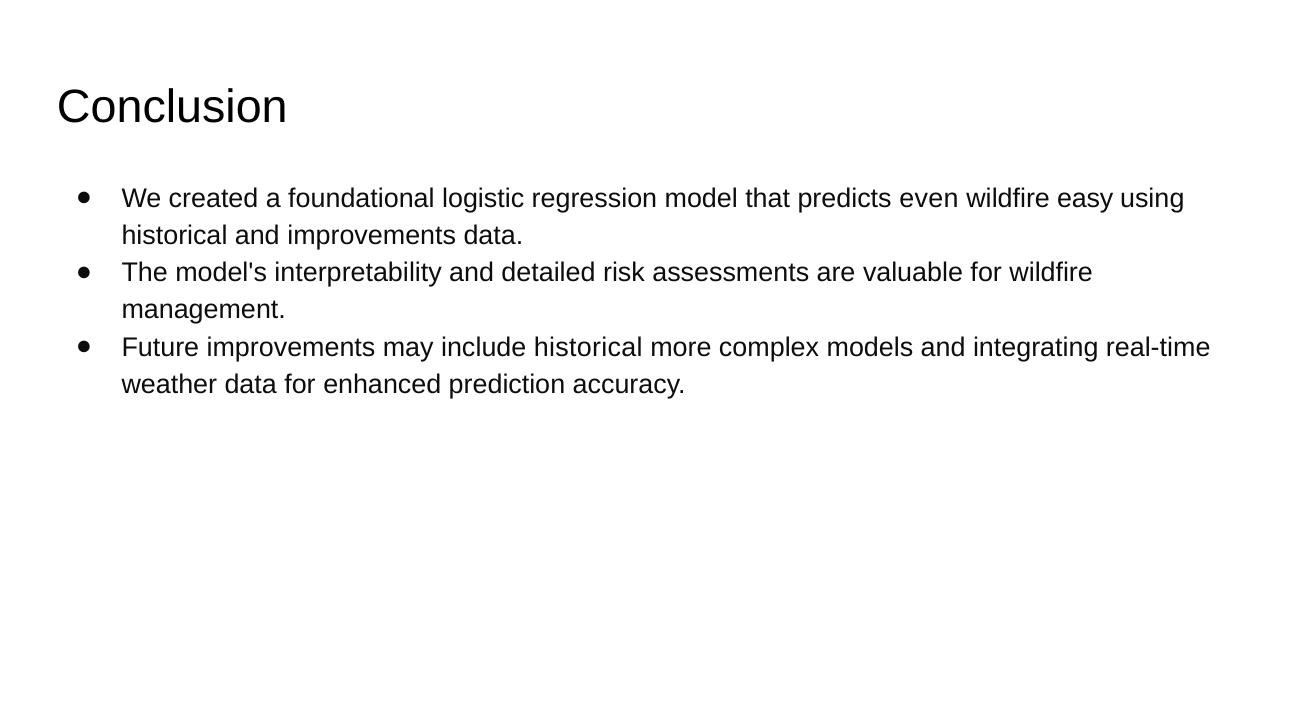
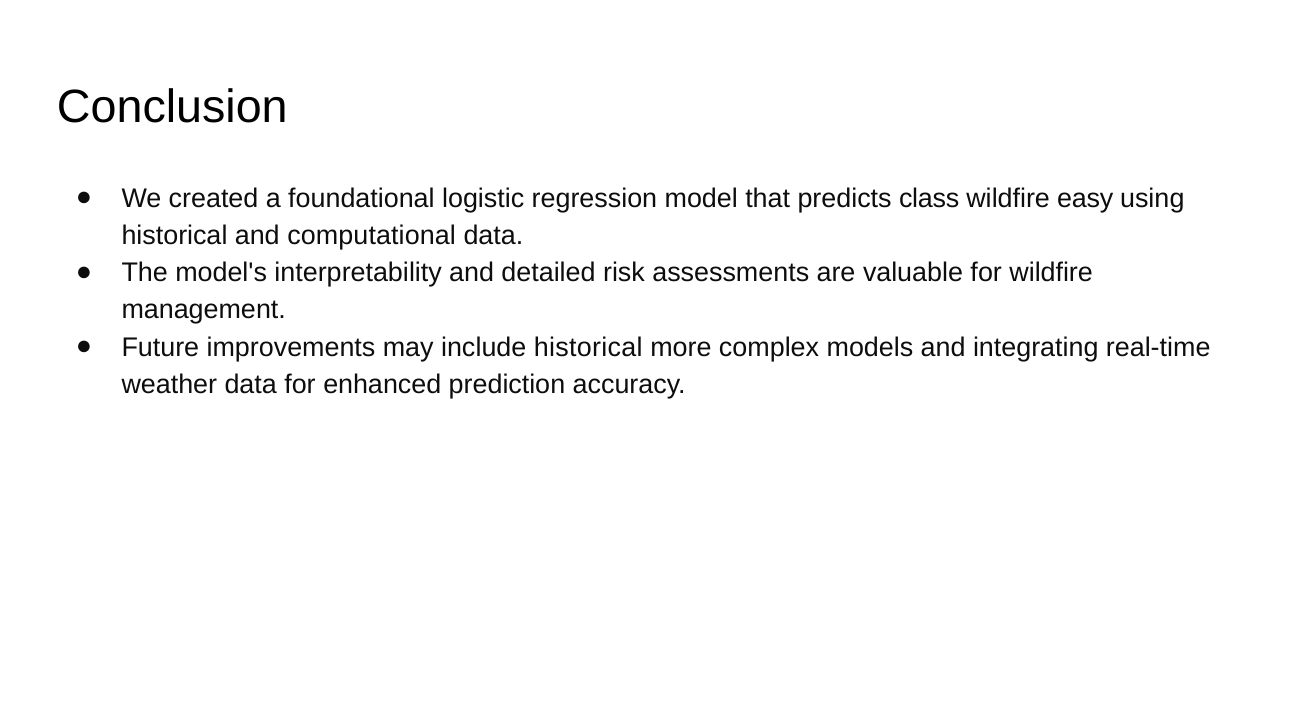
even: even -> class
and improvements: improvements -> computational
